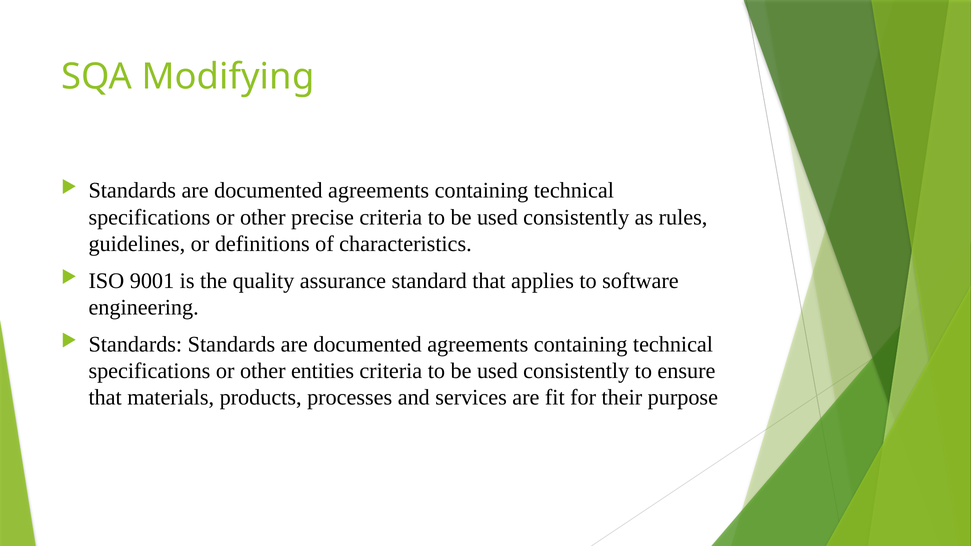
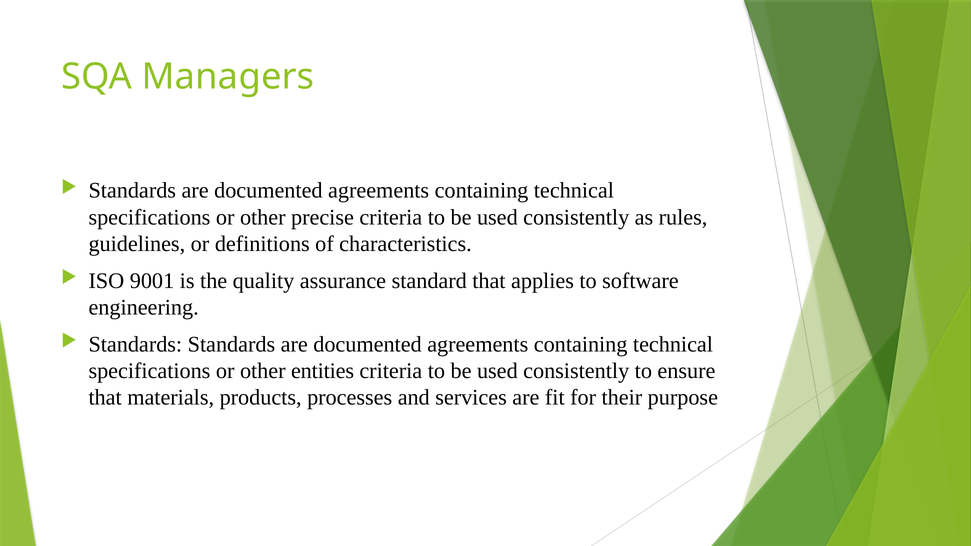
Modifying: Modifying -> Managers
